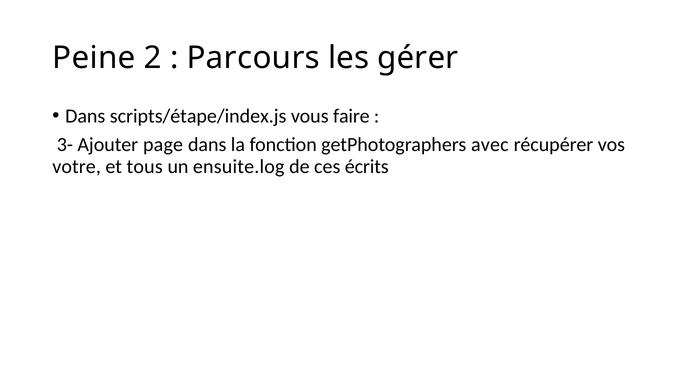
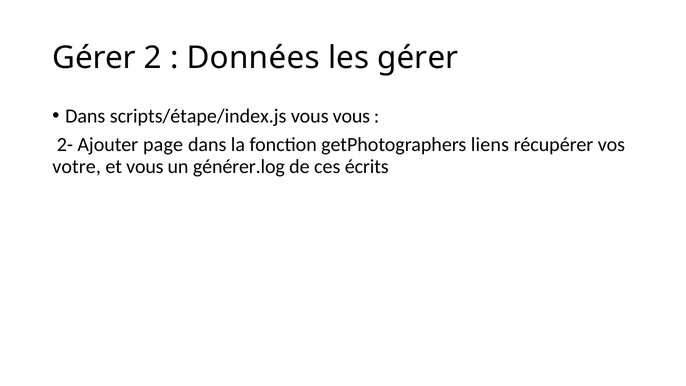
Peine at (94, 58): Peine -> Gérer
Parcours: Parcours -> Données
vous faire: faire -> vous
3-: 3- -> 2-
avec: avec -> liens
et tous: tous -> vous
ensuite.log: ensuite.log -> générer.log
